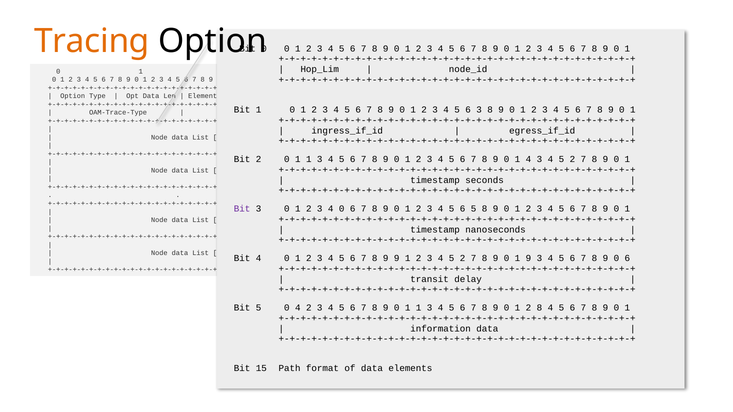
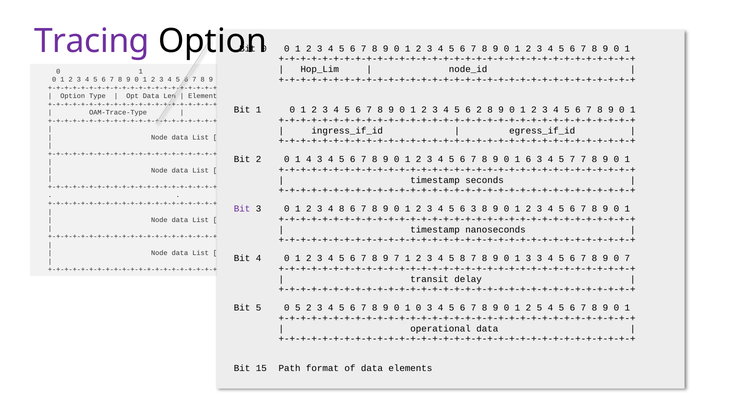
Tracing colour: orange -> purple
6 3: 3 -> 2
2 0 1 1: 1 -> 4
1 4: 4 -> 6
2 at (572, 160): 2 -> 7
3 4 0: 0 -> 8
5 6 5: 5 -> 3
9 9: 9 -> 7
2 at (463, 259): 2 -> 8
1 9: 9 -> 3
9 0 6: 6 -> 7
0 4: 4 -> 5
9 0 1 1: 1 -> 0
2 8: 8 -> 5
information: information -> operational
